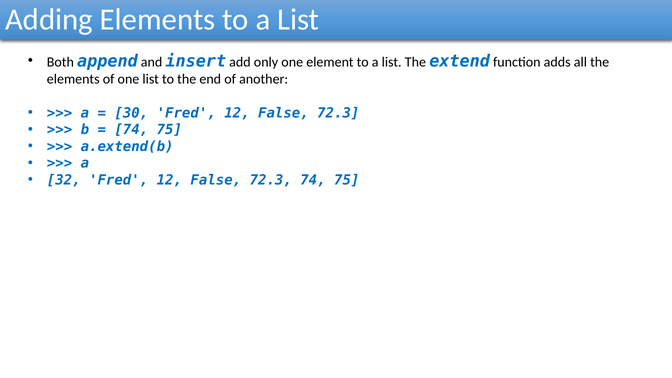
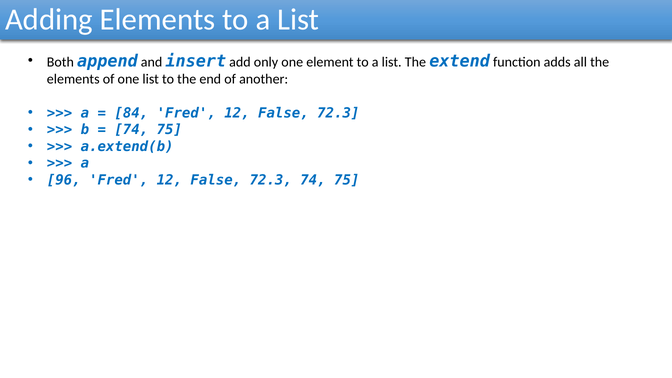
30: 30 -> 84
32: 32 -> 96
